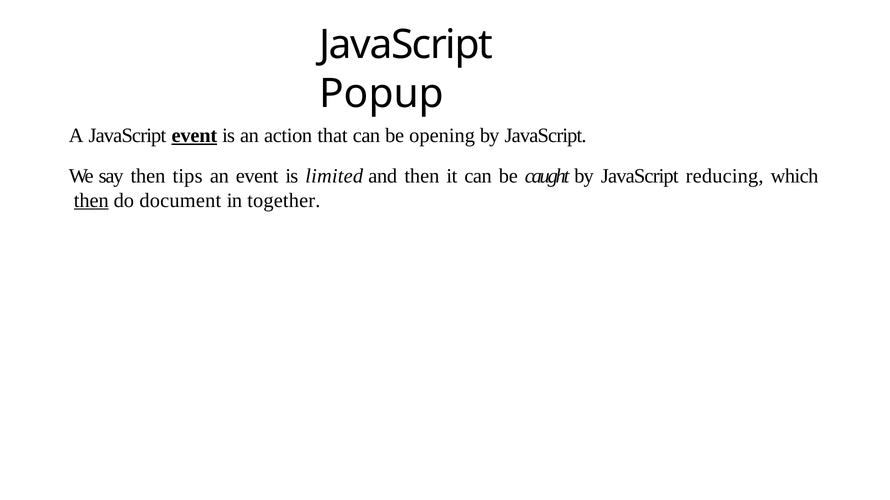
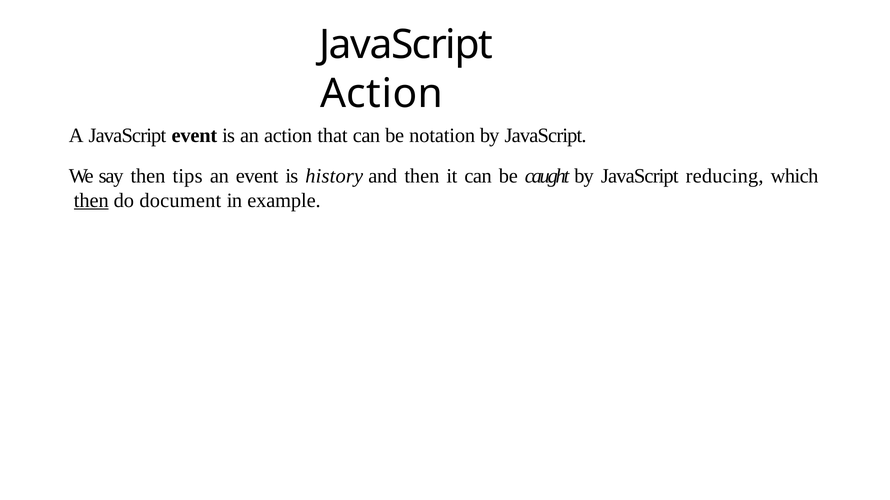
Popup at (382, 94): Popup -> Action
event at (194, 136) underline: present -> none
opening: opening -> notation
limited: limited -> history
together: together -> example
